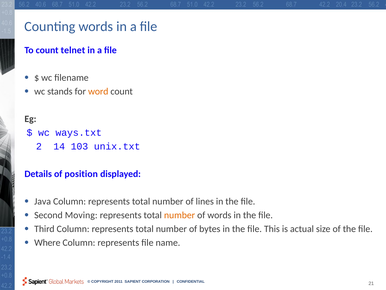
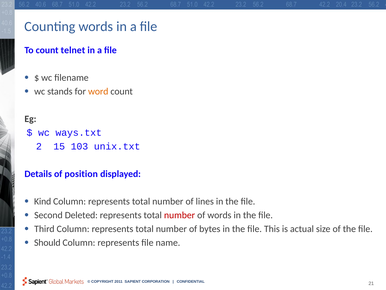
14: 14 -> 15
Java: Java -> Kind
Moving: Moving -> Deleted
number at (180, 215) colour: orange -> red
Where: Where -> Should
